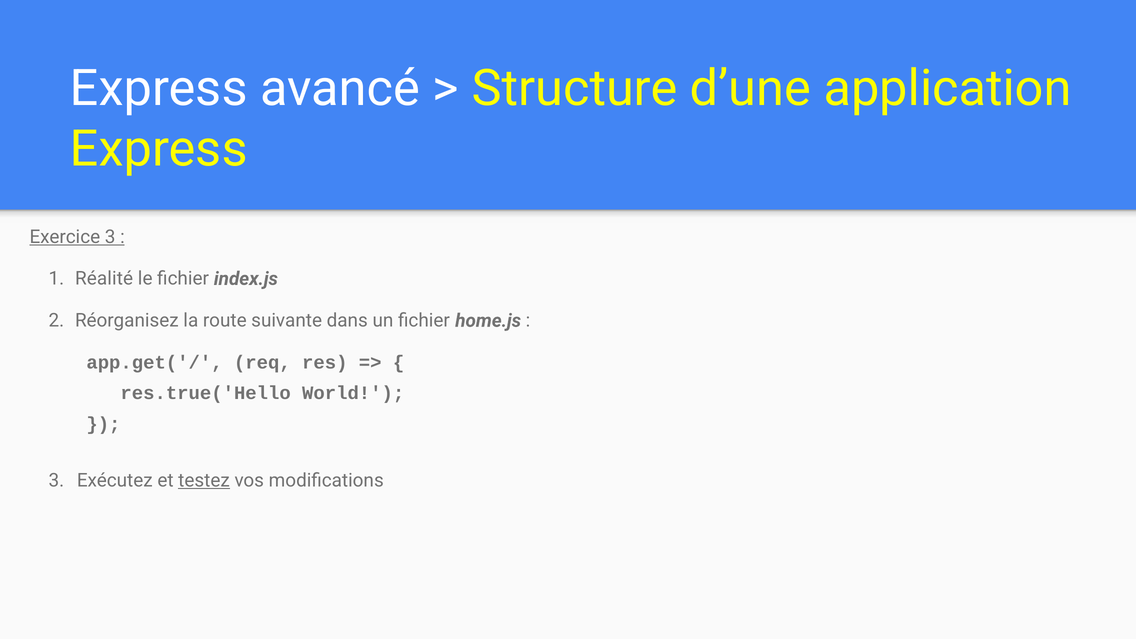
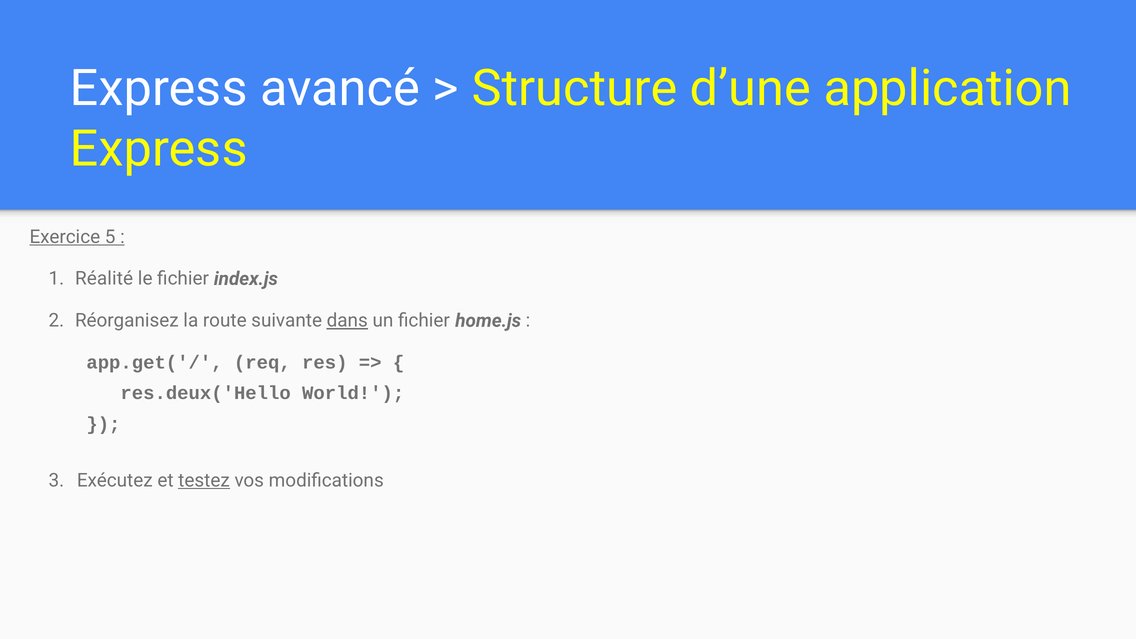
Exercice 3: 3 -> 5
dans underline: none -> present
res.true('Hello: res.true('Hello -> res.deux('Hello
